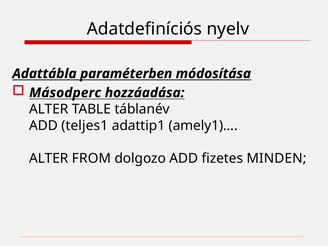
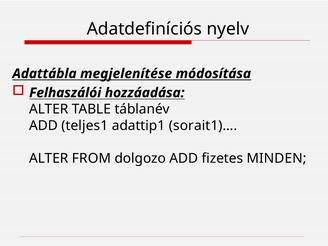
paraméterben: paraméterben -> megjelenítése
Másodperc: Másodperc -> Felhaszálói
amely1)…: amely1)… -> sorait1)…
